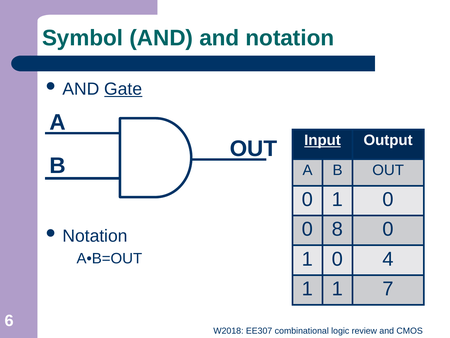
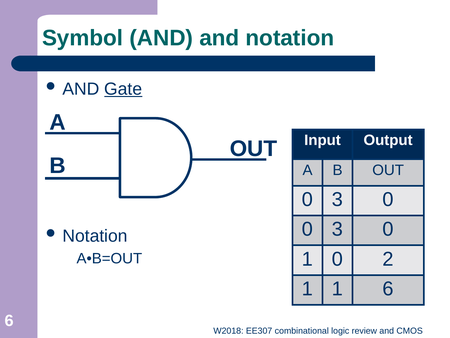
Input underline: present -> none
1 at (337, 199): 1 -> 3
8 at (337, 229): 8 -> 3
4: 4 -> 2
1 7: 7 -> 6
